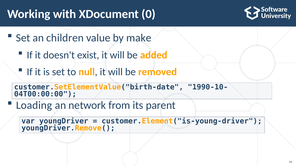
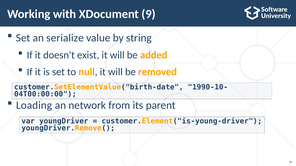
0: 0 -> 9
children: children -> serialize
make: make -> string
